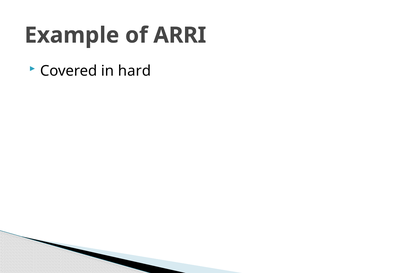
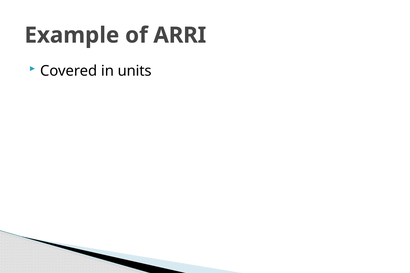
hard: hard -> units
